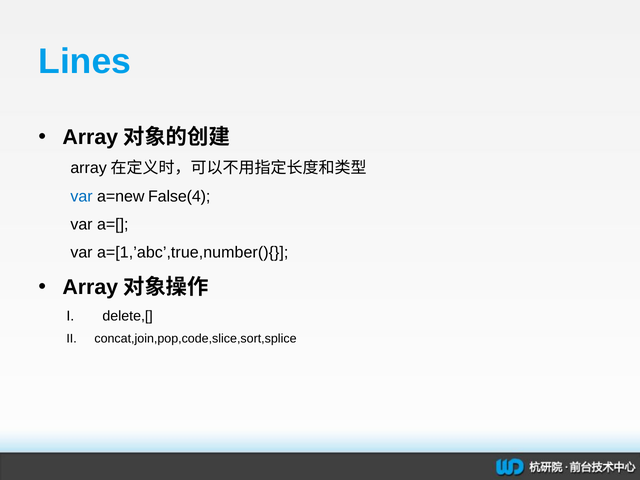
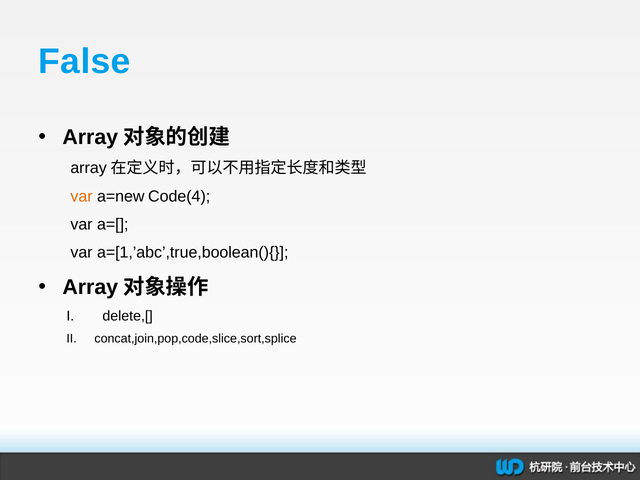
Lines: Lines -> False
var at (81, 196) colour: blue -> orange
False(4: False(4 -> Code(4
a=[1,’abc’,true,number(){: a=[1,’abc’,true,number(){ -> a=[1,’abc’,true,boolean(){
